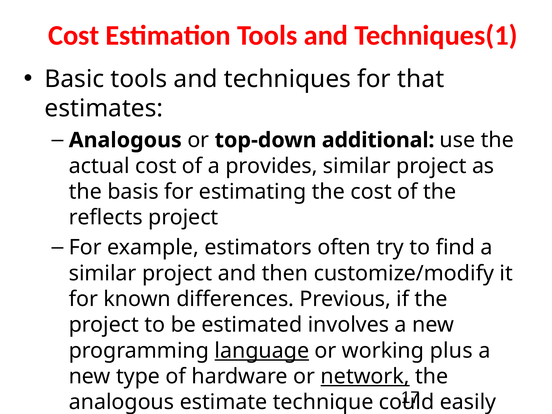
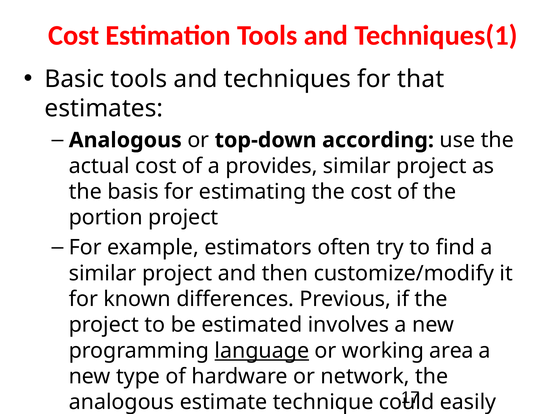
additional: additional -> according
reflects: reflects -> portion
plus: plus -> area
network underline: present -> none
